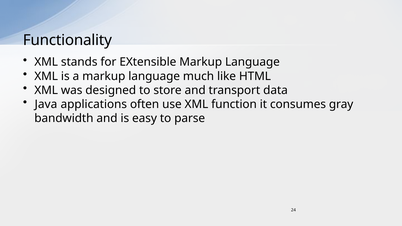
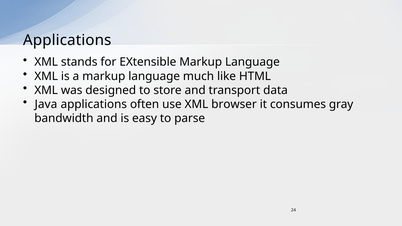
Functionality at (67, 40): Functionality -> Applications
function: function -> browser
